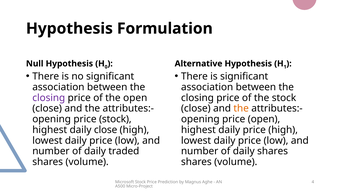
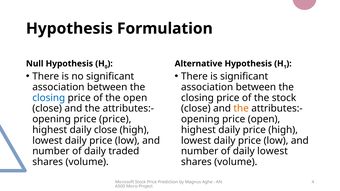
closing at (49, 98) colour: purple -> blue
price stock: stock -> price
daily shares: shares -> lowest
